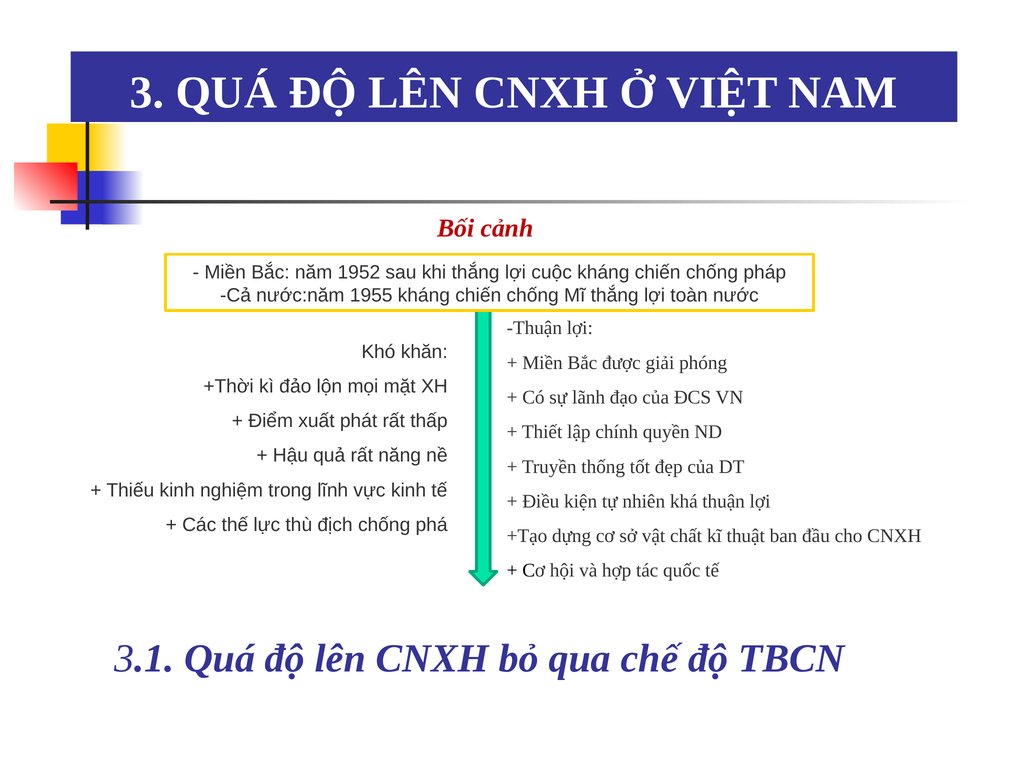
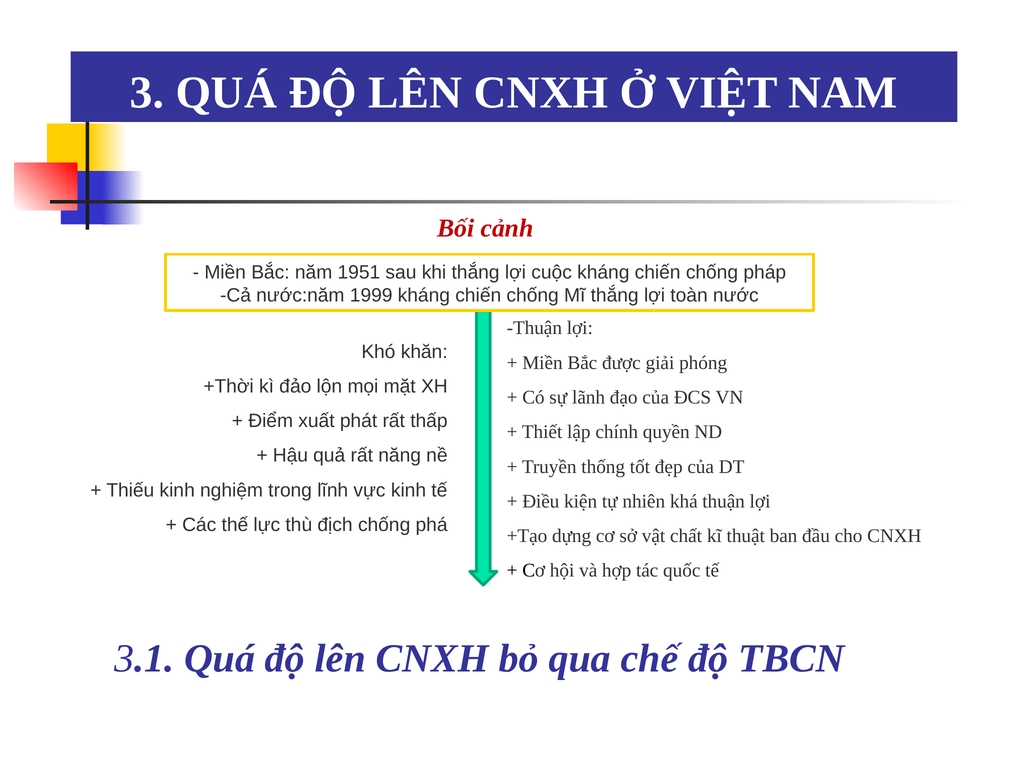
1952: 1952 -> 1951
1955: 1955 -> 1999
